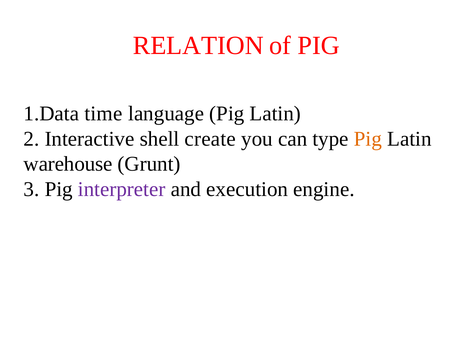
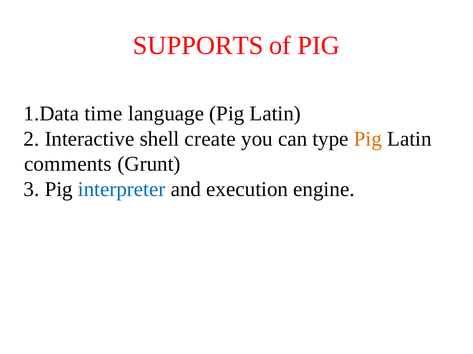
RELATION: RELATION -> SUPPORTS
warehouse: warehouse -> comments
interpreter colour: purple -> blue
